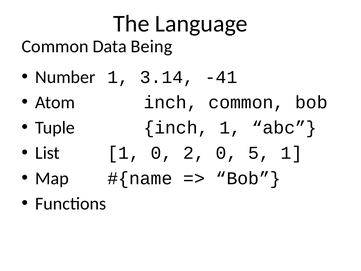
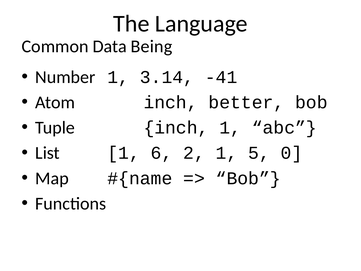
inch common: common -> better
1 0: 0 -> 6
2 0: 0 -> 1
5 1: 1 -> 0
